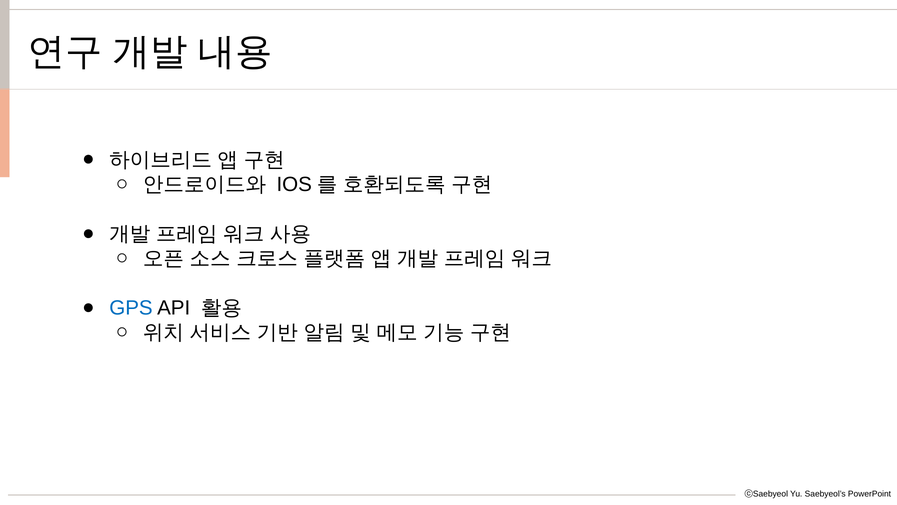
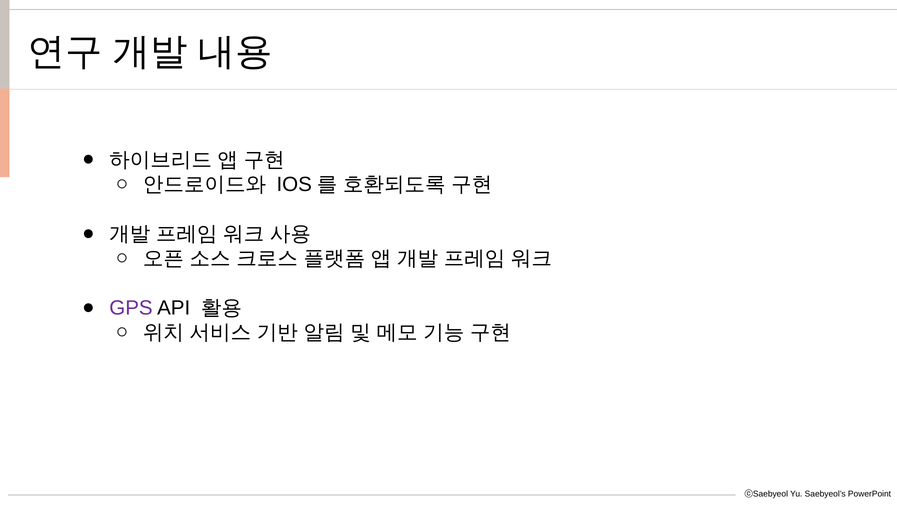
GPS colour: blue -> purple
